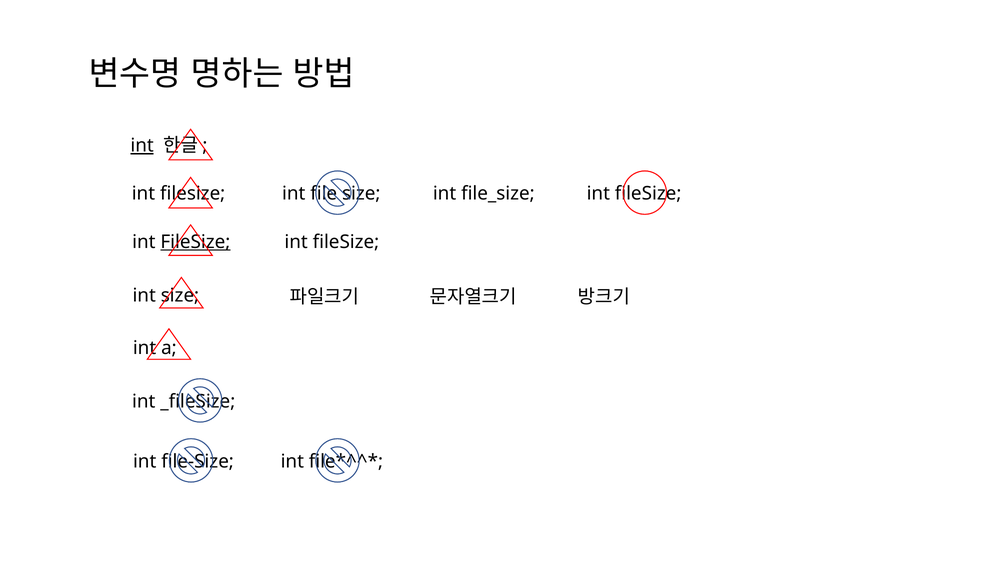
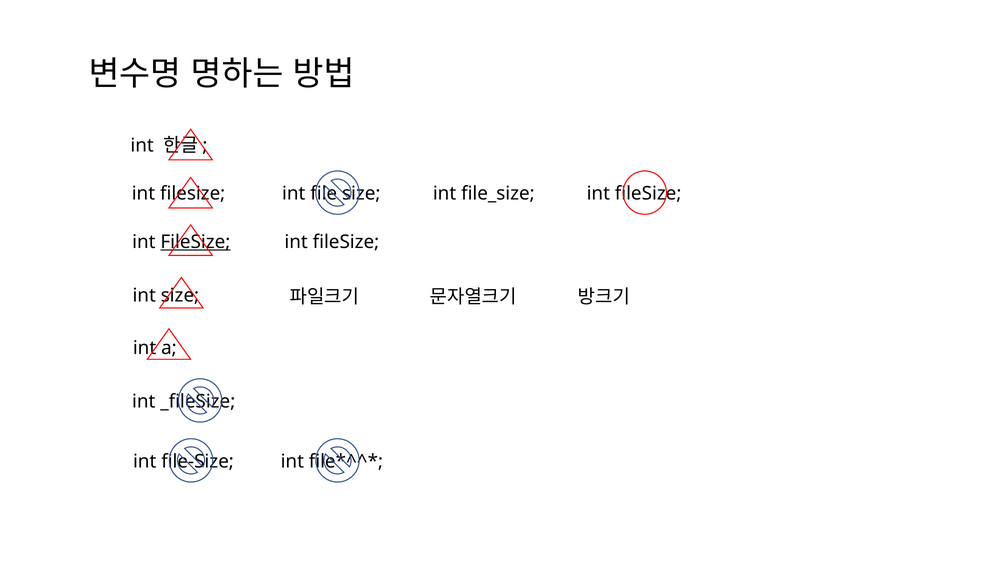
int at (142, 146) underline: present -> none
